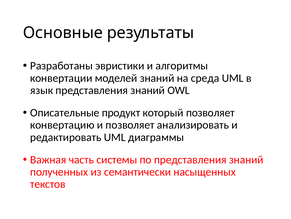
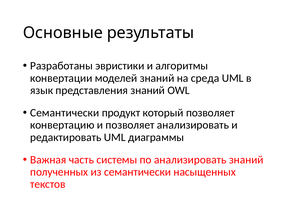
Описательные at (65, 112): Описательные -> Семантически
по представления: представления -> анализировать
